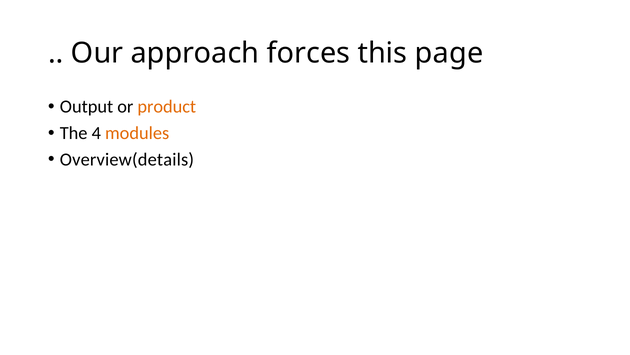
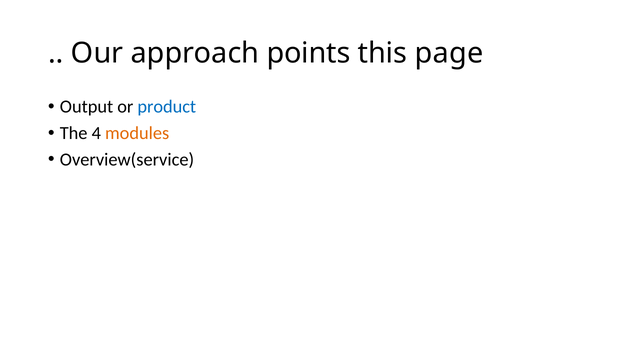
forces: forces -> points
product colour: orange -> blue
Overview(details: Overview(details -> Overview(service
